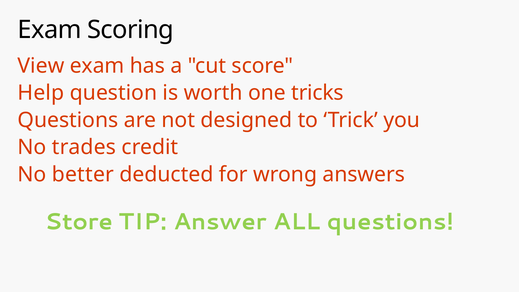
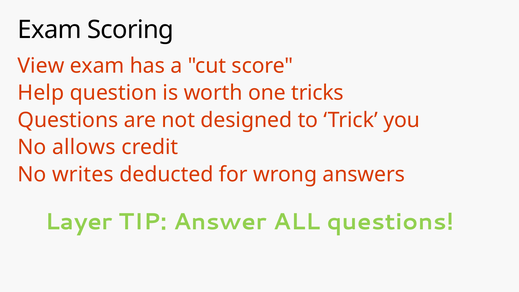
trades: trades -> allows
better: better -> writes
Store: Store -> Layer
